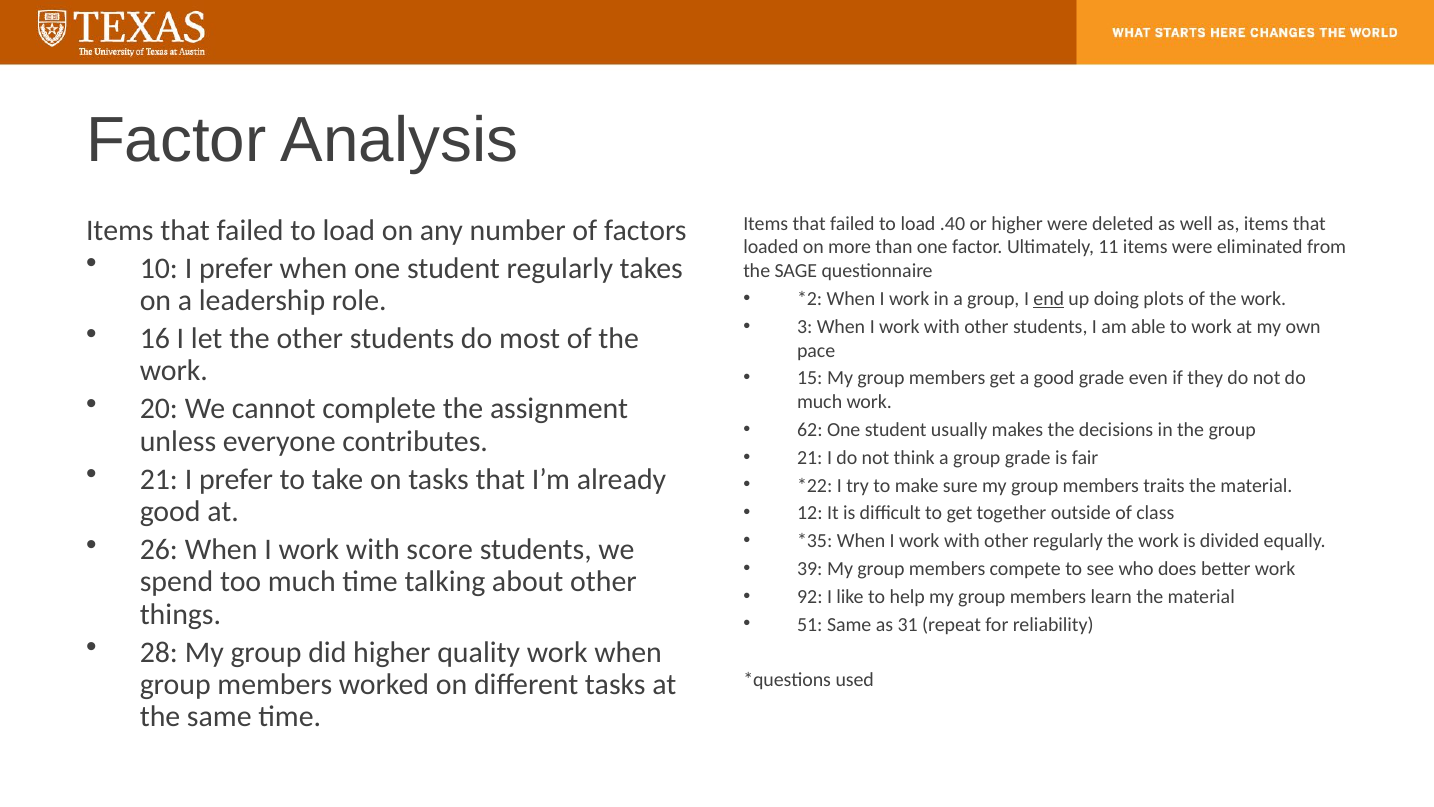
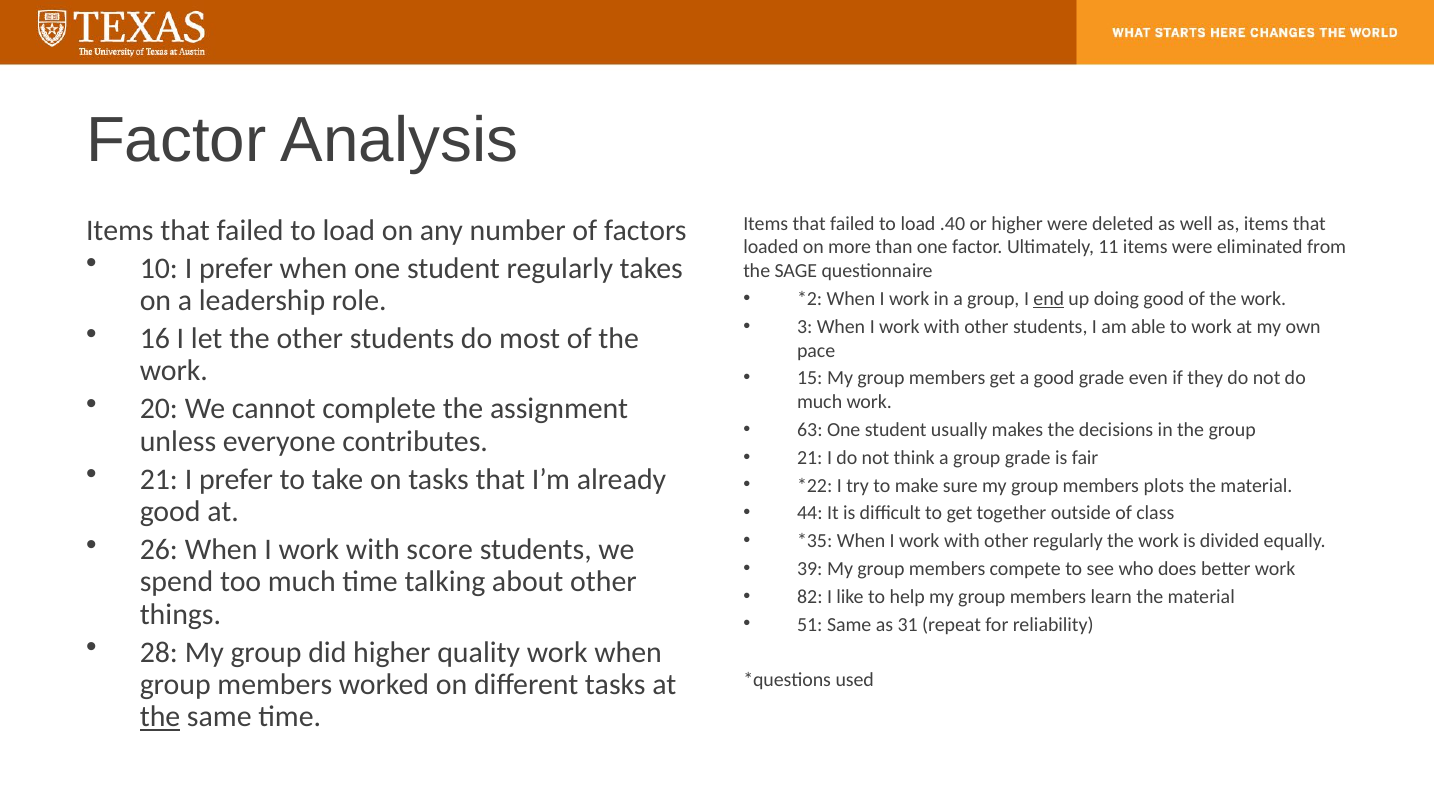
doing plots: plots -> good
62: 62 -> 63
traits: traits -> plots
12: 12 -> 44
92: 92 -> 82
the at (160, 717) underline: none -> present
